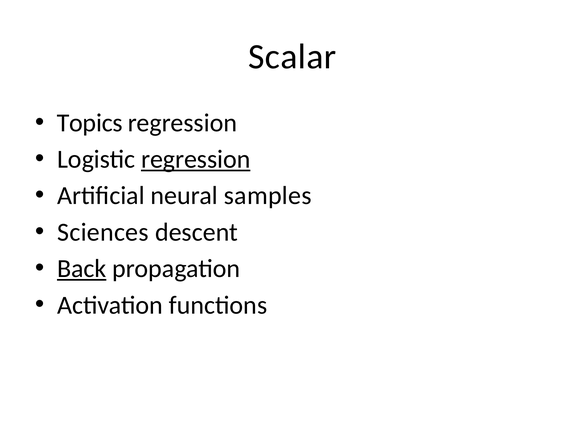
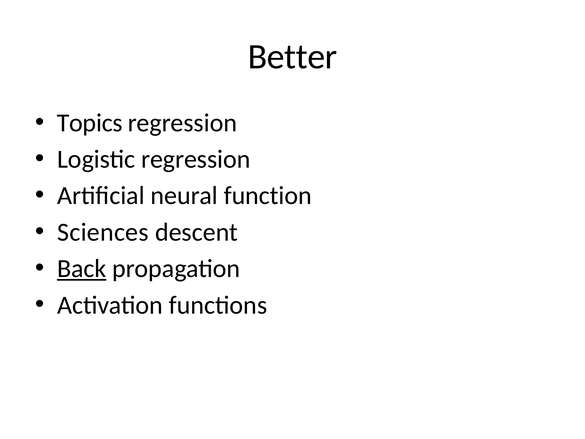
Scalar: Scalar -> Better
regression at (196, 159) underline: present -> none
samples: samples -> function
